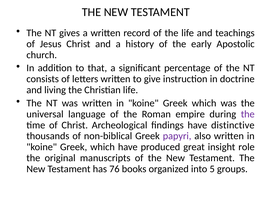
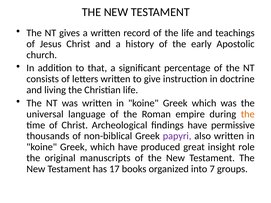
the at (248, 114) colour: purple -> orange
distinctive: distinctive -> permissive
76: 76 -> 17
5: 5 -> 7
